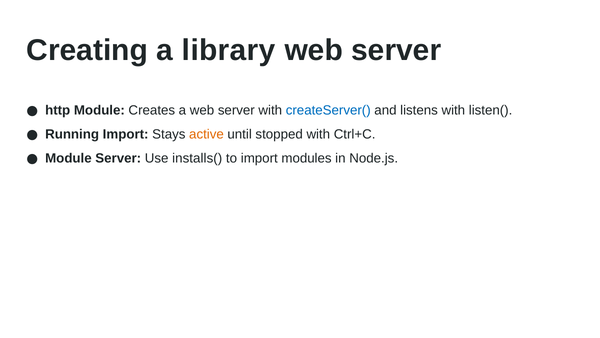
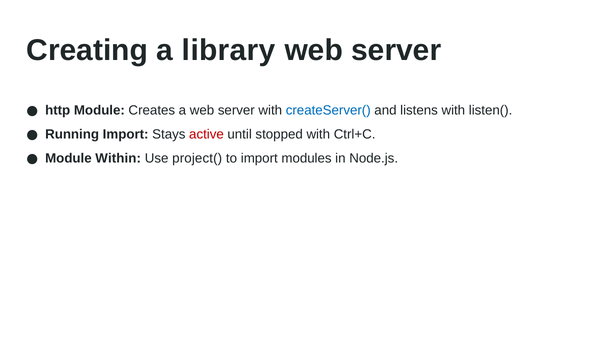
active colour: orange -> red
Module Server: Server -> Within
installs(: installs( -> project(
